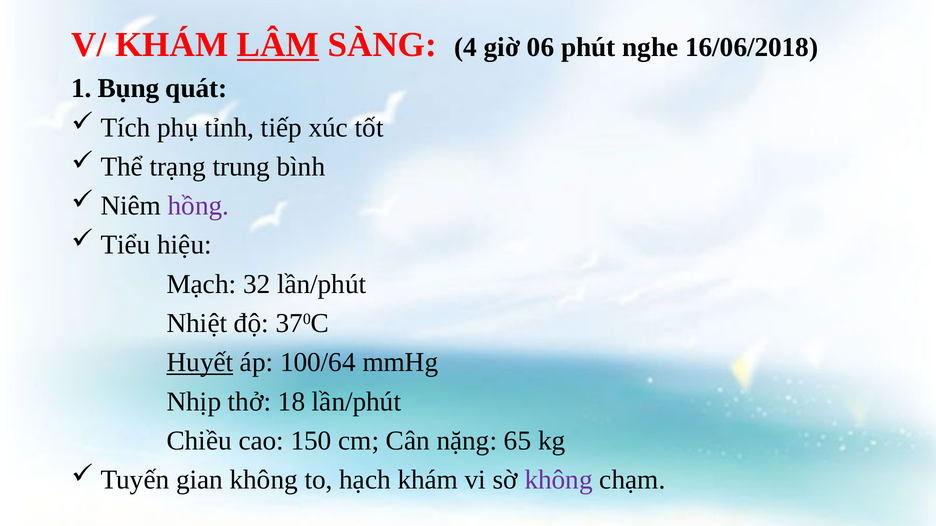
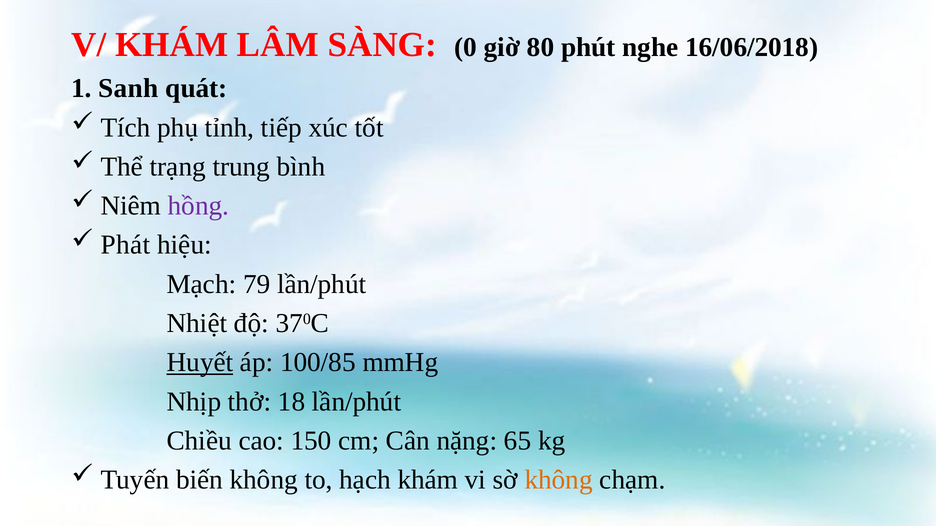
LÂM underline: present -> none
4: 4 -> 0
06: 06 -> 80
Bụng: Bụng -> Sanh
Tiểu: Tiểu -> Phát
32: 32 -> 79
100/64: 100/64 -> 100/85
gian: gian -> biến
không at (559, 480) colour: purple -> orange
